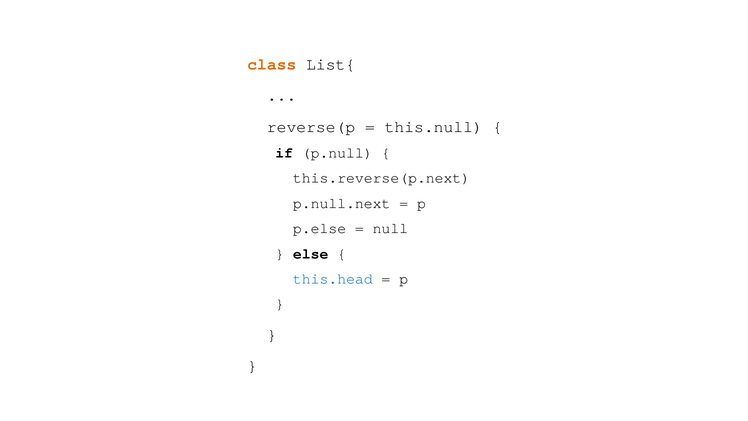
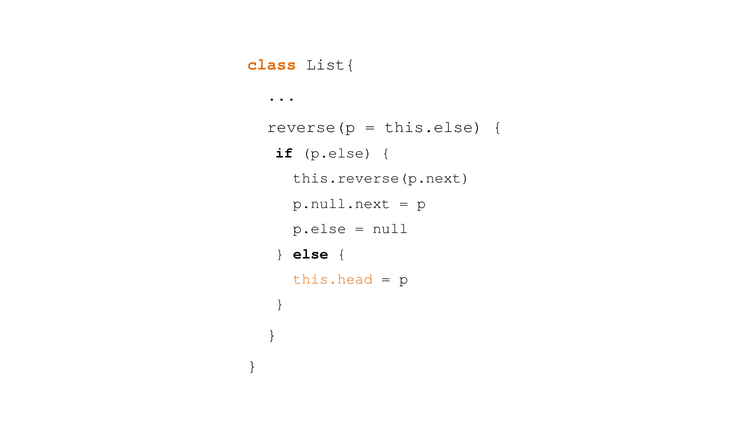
this.null: this.null -> this.else
if p.null: p.null -> p.else
this.head colour: blue -> orange
